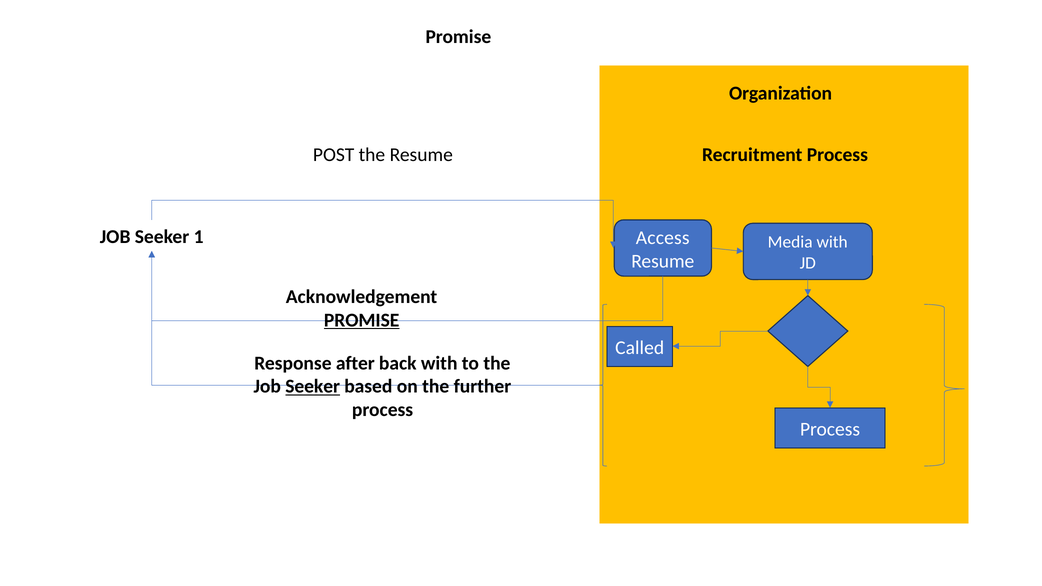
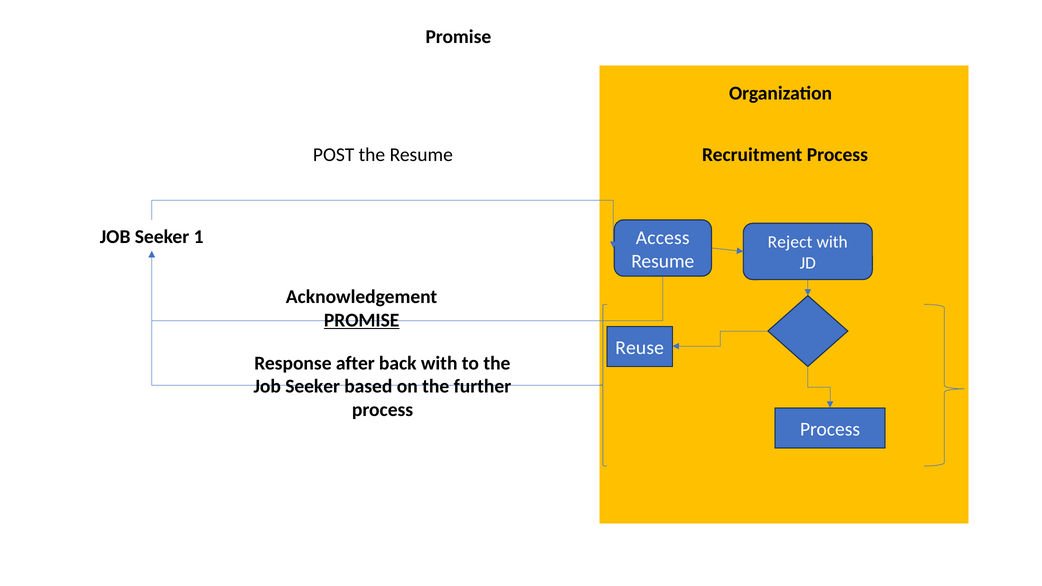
Media: Media -> Reject
Called: Called -> Reuse
Seeker at (313, 387) underline: present -> none
